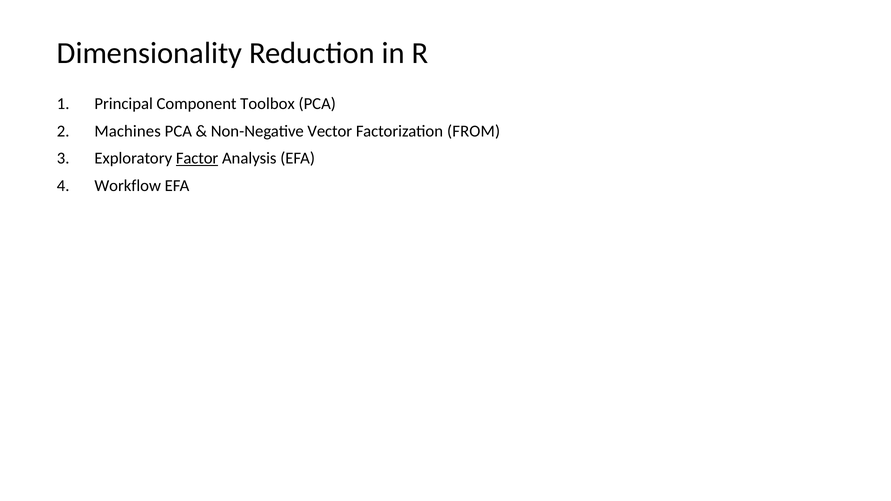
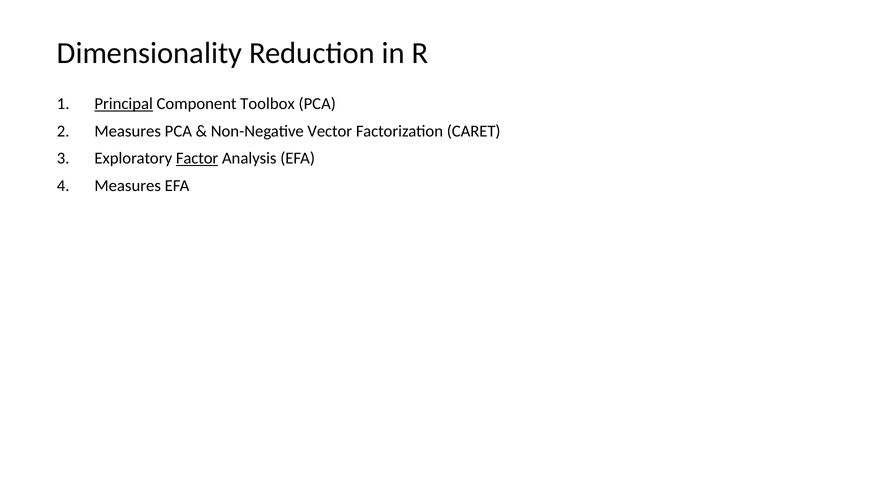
Principal underline: none -> present
Machines at (128, 131): Machines -> Measures
FROM: FROM -> CARET
Workflow at (128, 186): Workflow -> Measures
